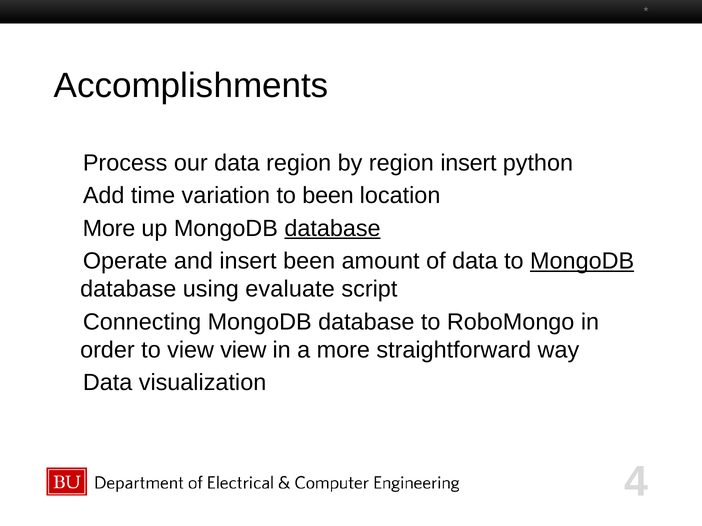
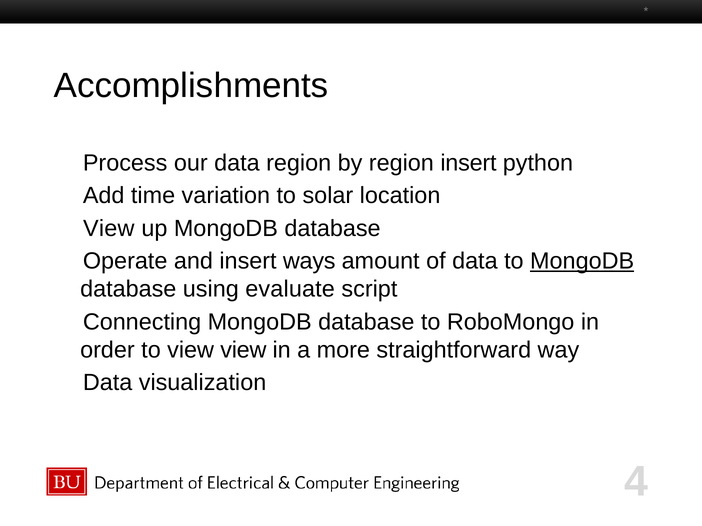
to been: been -> solar
More at (109, 229): More -> View
database at (333, 229) underline: present -> none
insert been: been -> ways
